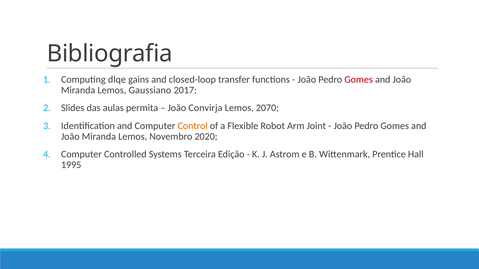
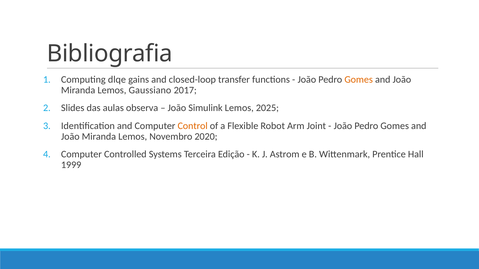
Gomes at (359, 80) colour: red -> orange
permita: permita -> observa
Convirja: Convirja -> Simulink
2070: 2070 -> 2025
1995: 1995 -> 1999
